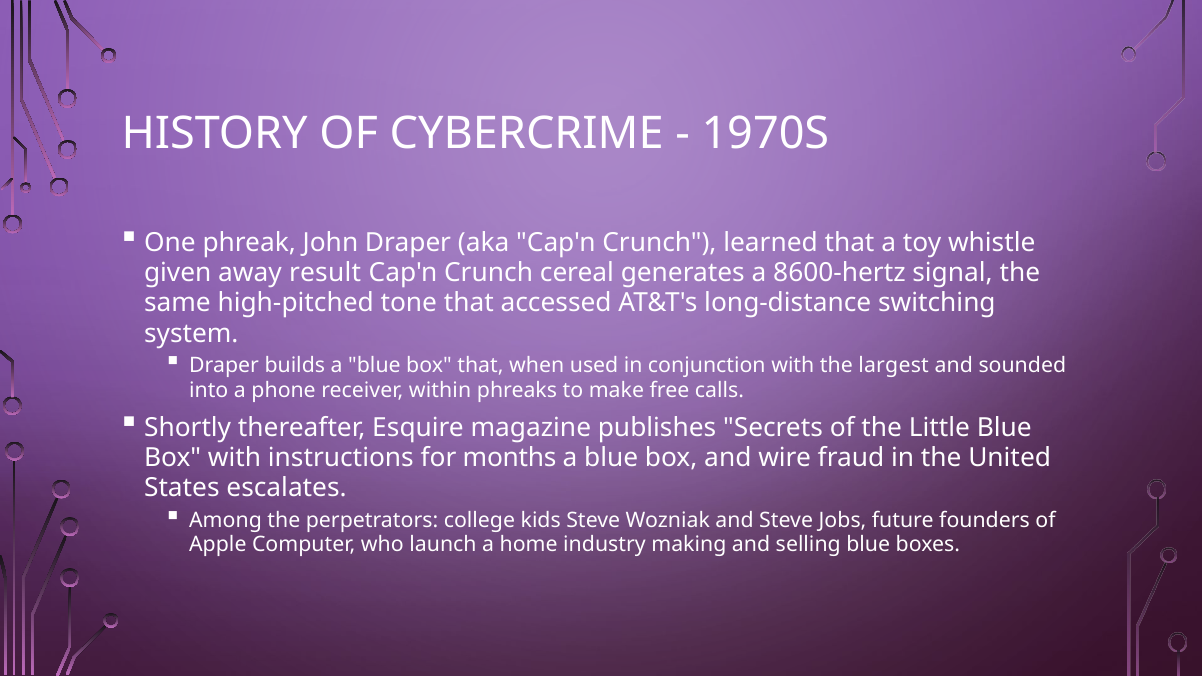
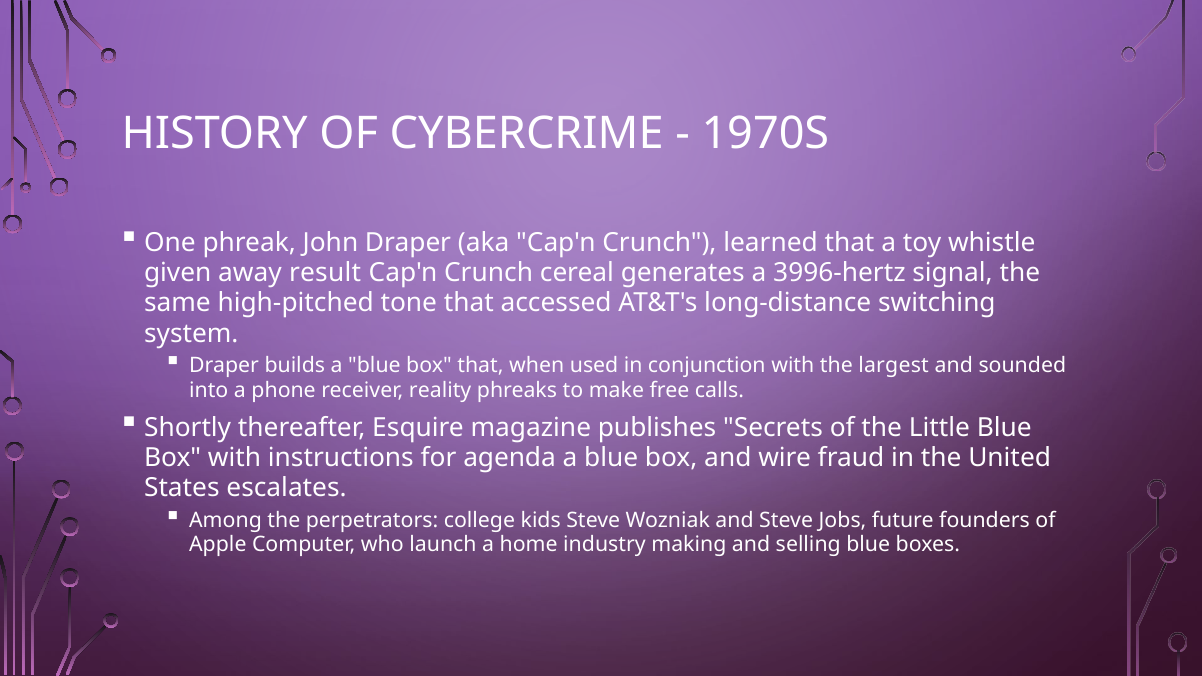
8600-hertz: 8600-hertz -> 3996-hertz
within: within -> reality
months: months -> agenda
